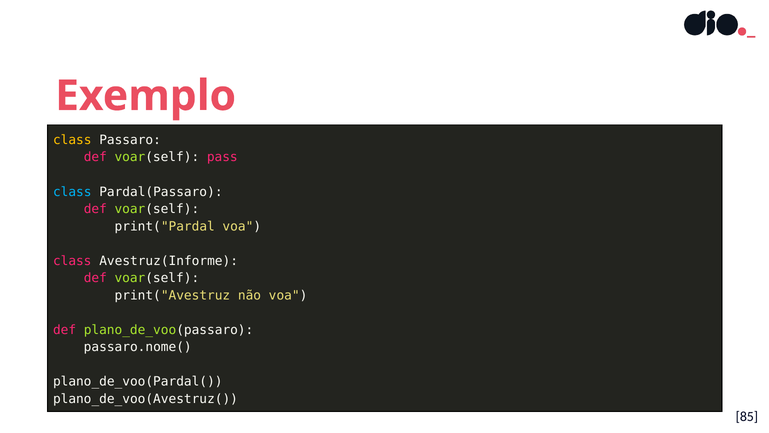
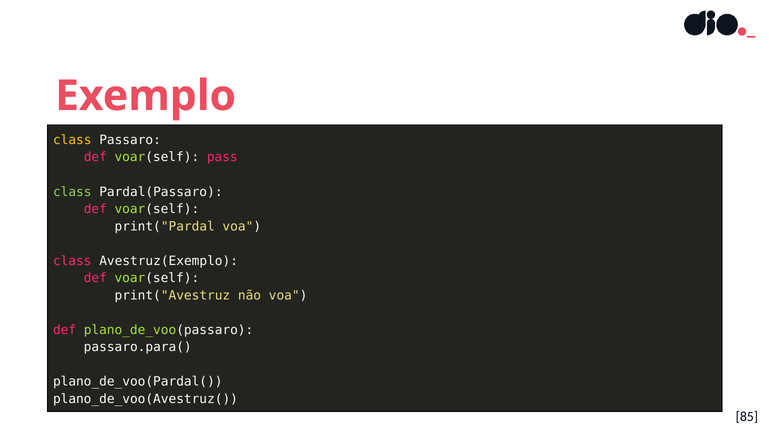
class at (72, 192) colour: light blue -> light green
Avestruz(Informe: Avestruz(Informe -> Avestruz(Exemplo
passaro.nome(: passaro.nome( -> passaro.para(
